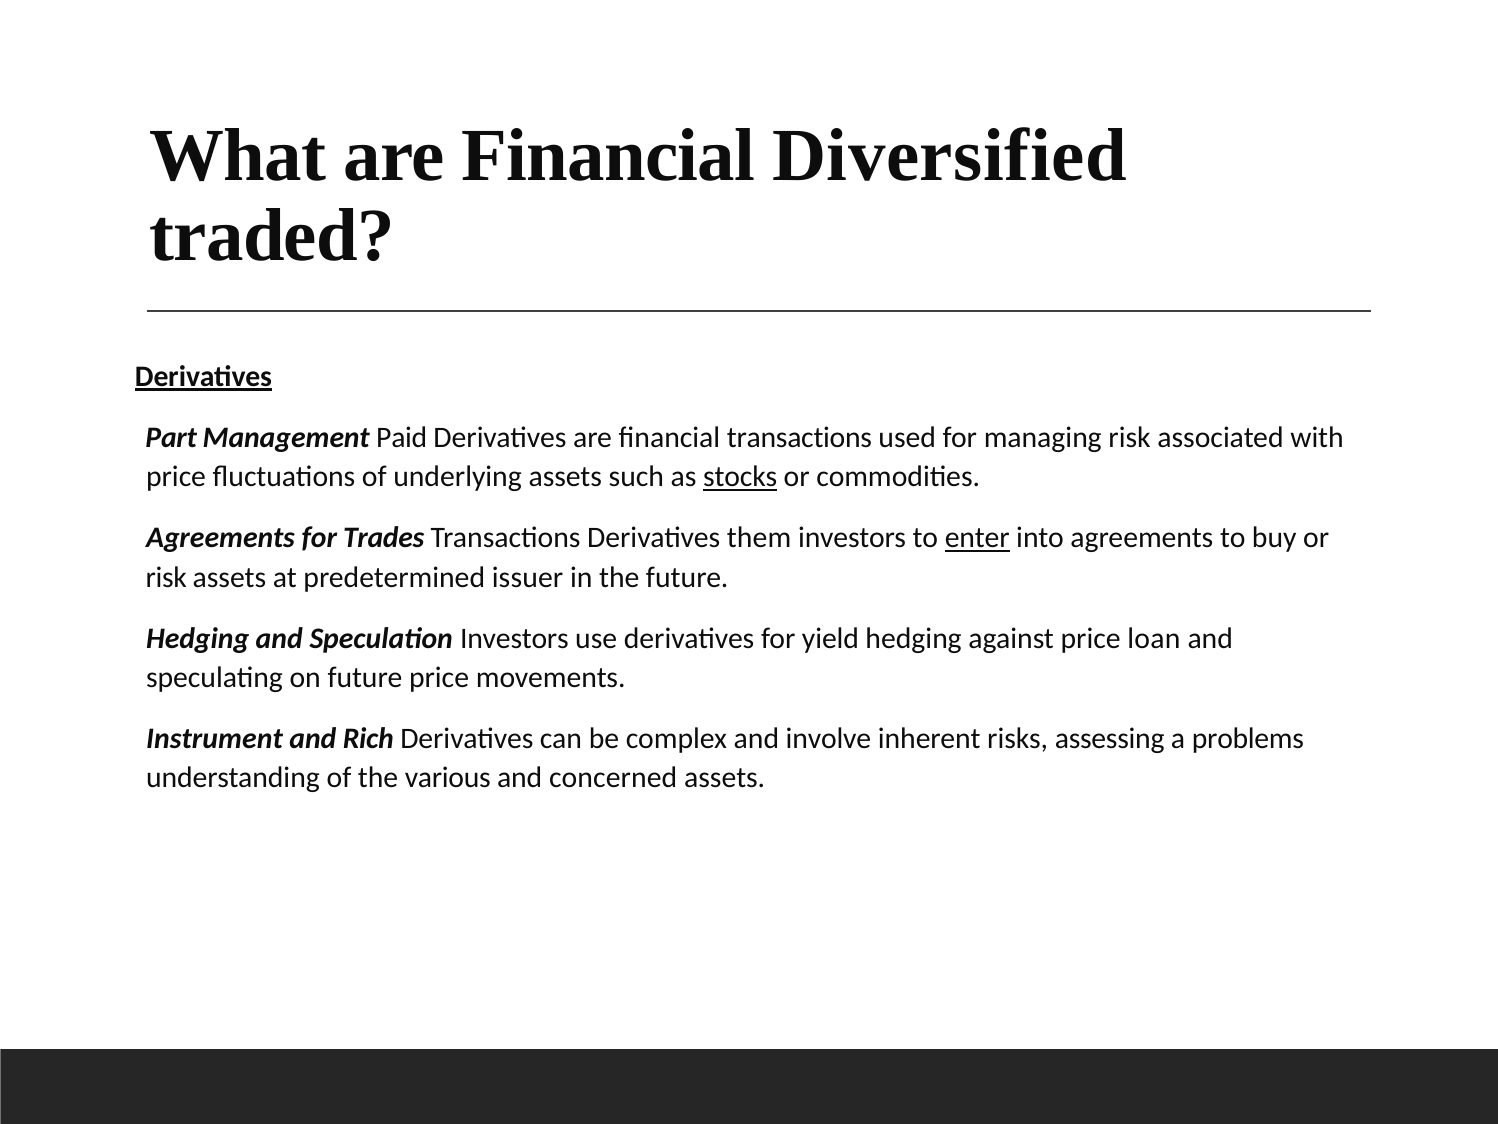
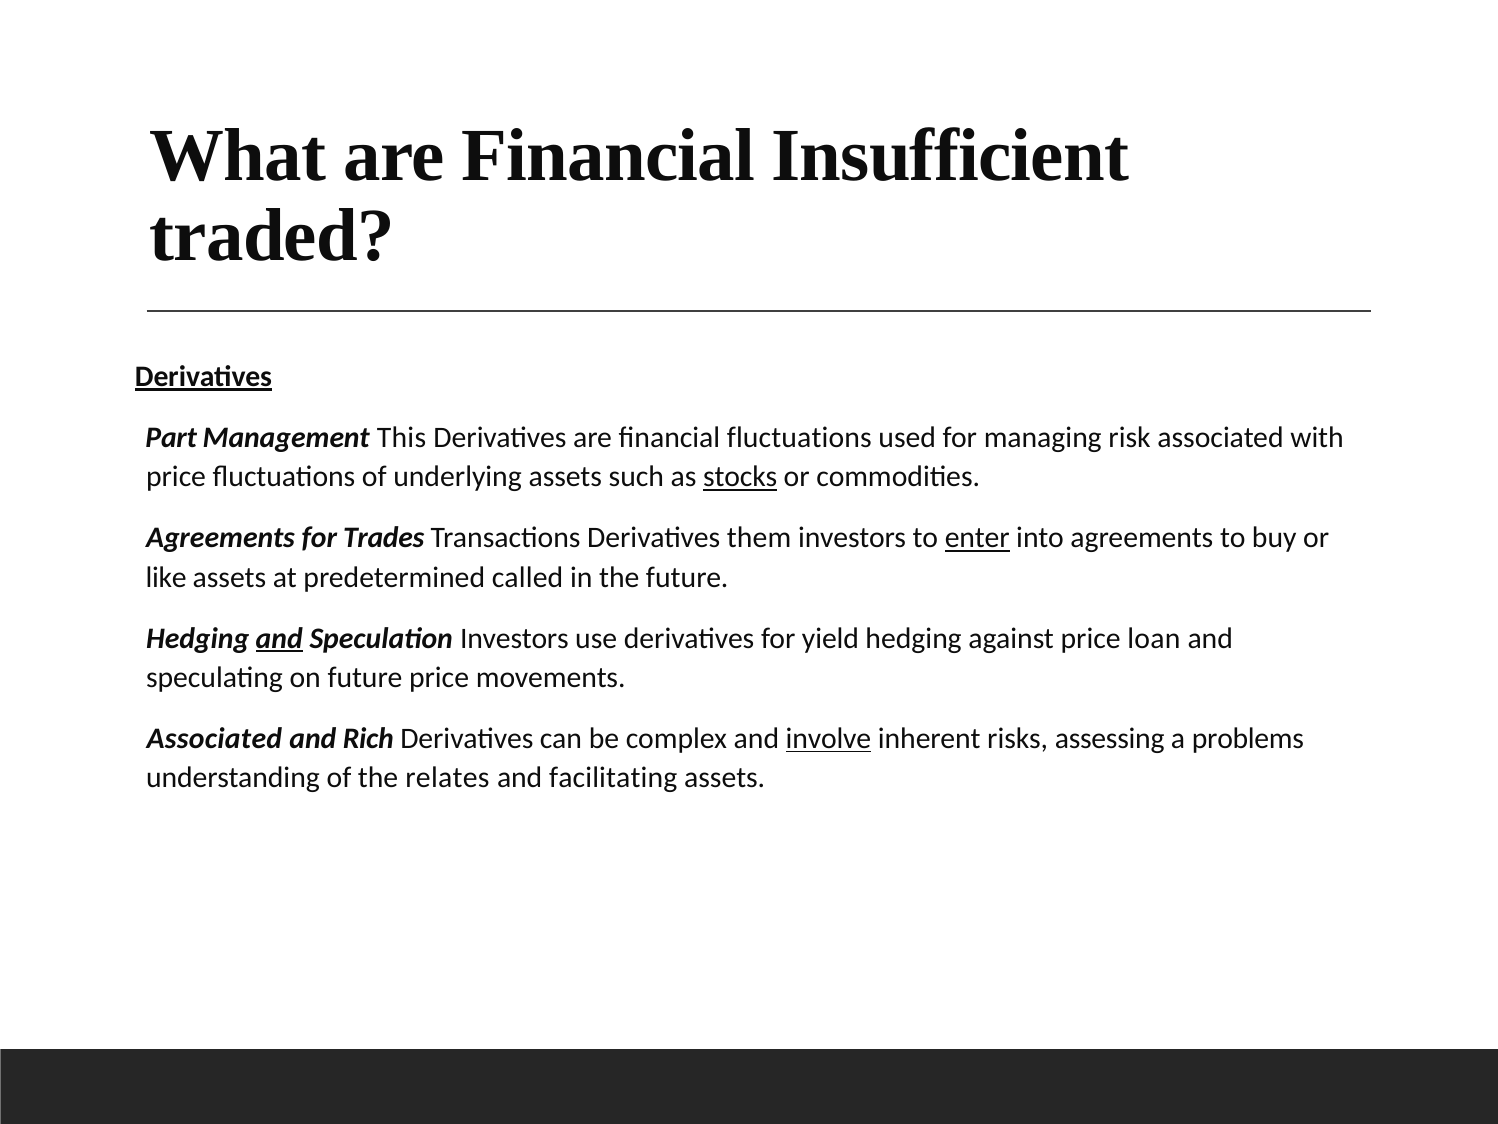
Diversified: Diversified -> Insufficient
Paid: Paid -> This
financial transactions: transactions -> fluctuations
risk at (166, 577): risk -> like
issuer: issuer -> called
and at (279, 638) underline: none -> present
Instrument at (214, 738): Instrument -> Associated
involve underline: none -> present
various: various -> relates
concerned: concerned -> facilitating
